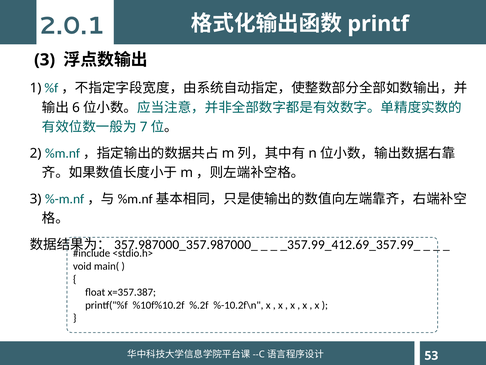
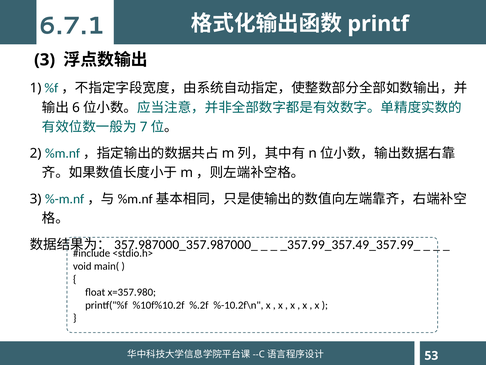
2.0.1: 2.0.1 -> 6.7.1
_357.99_412.69_357.99_: _357.99_412.69_357.99_ -> _357.99_357.49_357.99_
x=357.387: x=357.387 -> x=357.980
